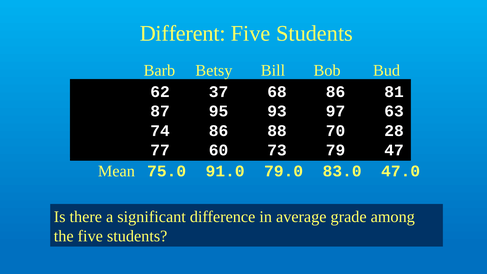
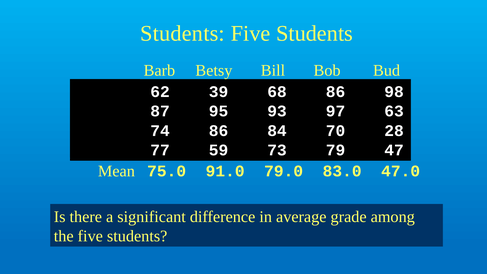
Different at (183, 34): Different -> Students
37: 37 -> 39
81: 81 -> 98
88: 88 -> 84
60: 60 -> 59
